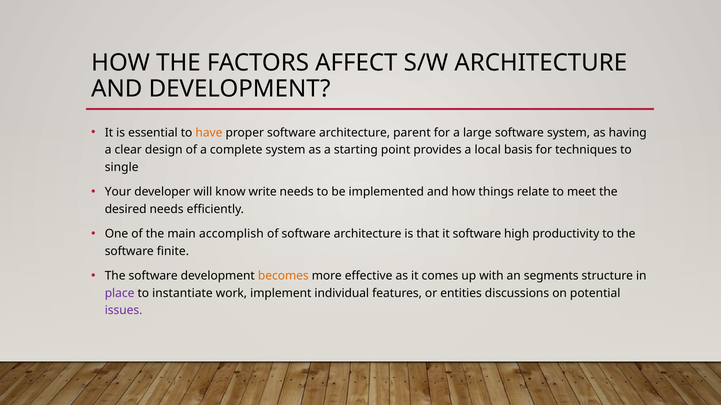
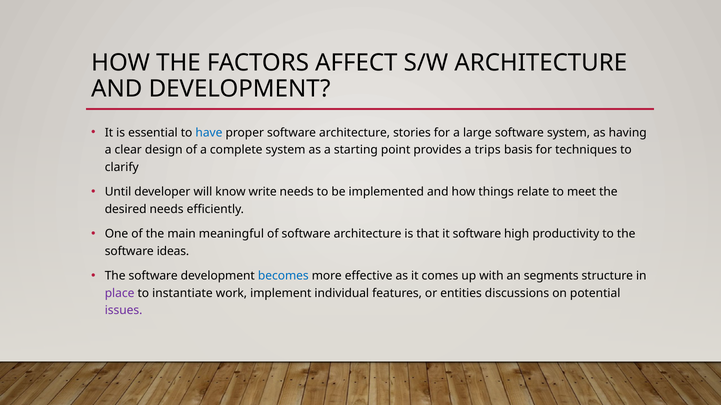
have colour: orange -> blue
parent: parent -> stories
local: local -> trips
single: single -> clarify
Your: Your -> Until
accomplish: accomplish -> meaningful
finite: finite -> ideas
becomes colour: orange -> blue
